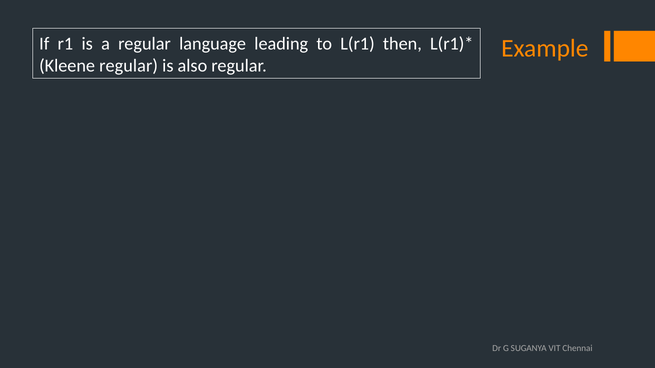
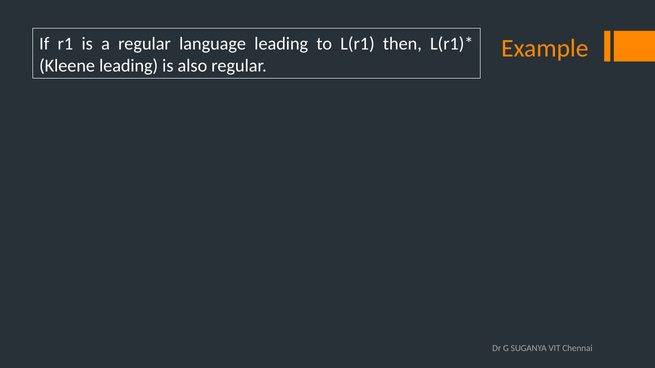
Kleene regular: regular -> leading
